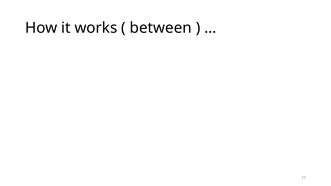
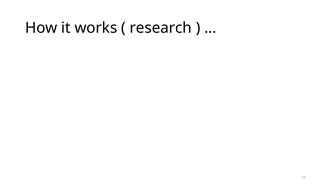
between: between -> research
